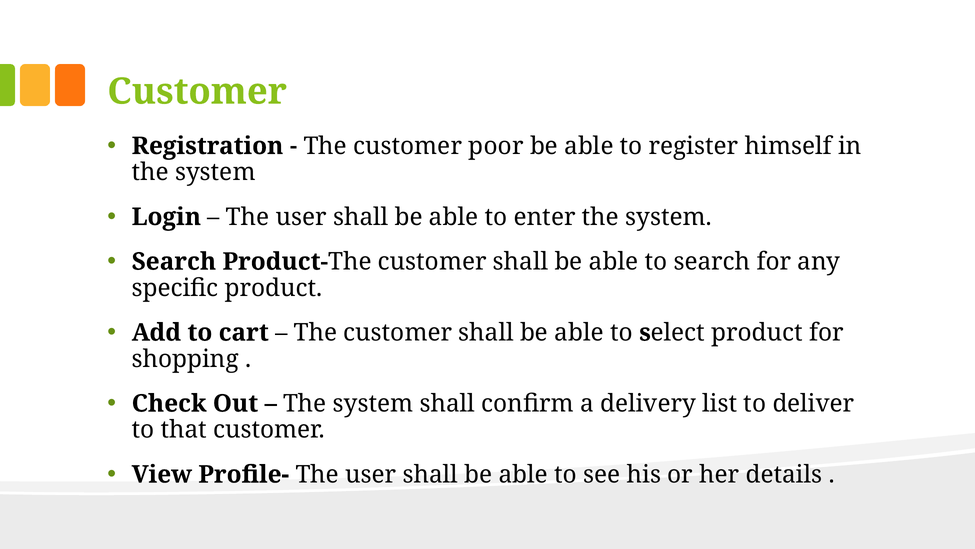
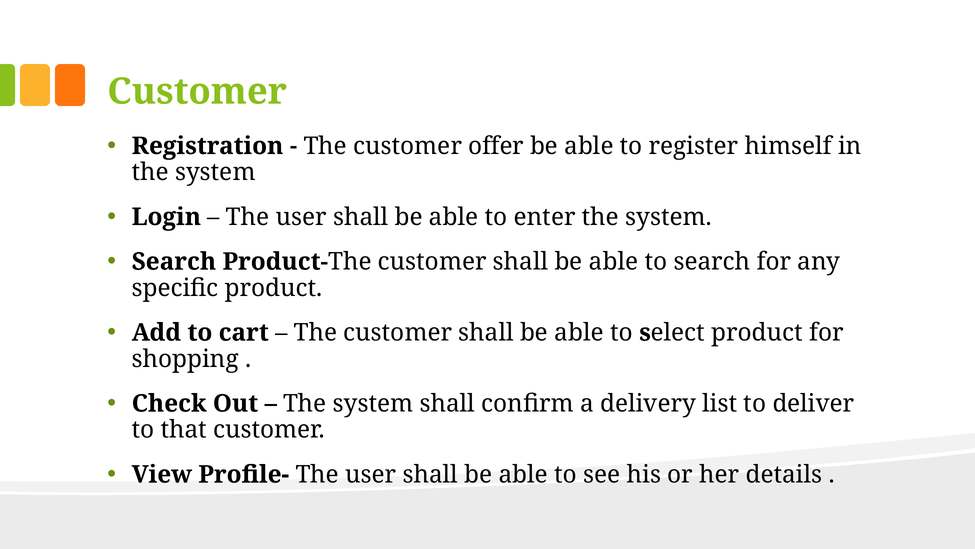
poor: poor -> offer
